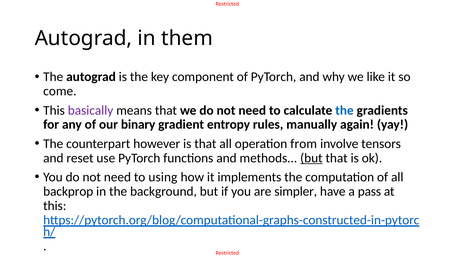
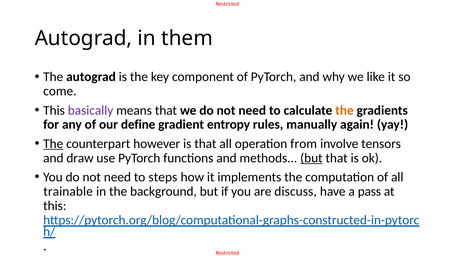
the at (344, 110) colour: blue -> orange
binary: binary -> define
The at (53, 144) underline: none -> present
reset: reset -> draw
using: using -> steps
backprop: backprop -> trainable
simpler: simpler -> discuss
